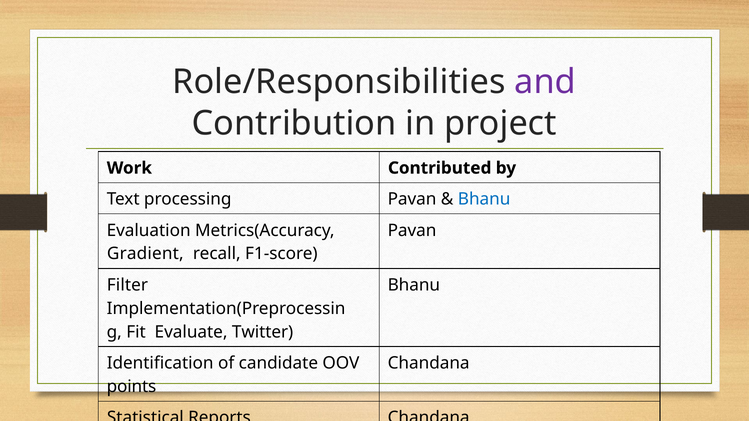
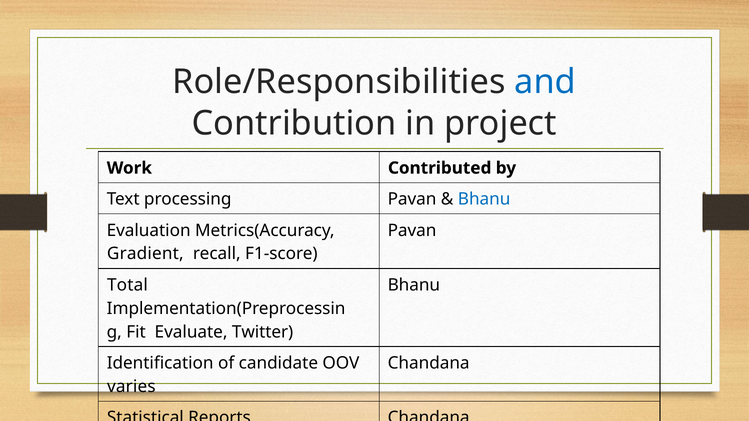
and colour: purple -> blue
Filter: Filter -> Total
points: points -> varies
